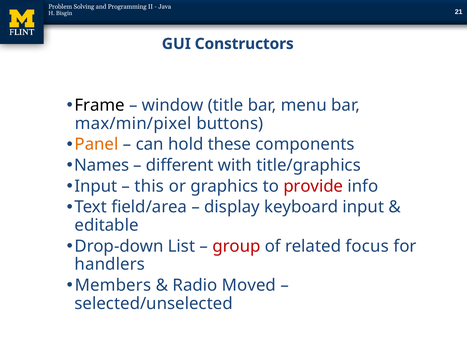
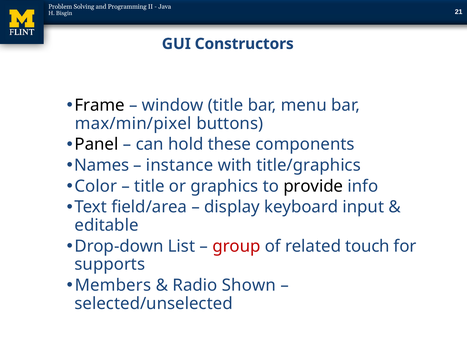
Panel colour: orange -> black
different: different -> instance
Input at (96, 186): Input -> Color
this at (149, 186): this -> title
provide colour: red -> black
focus: focus -> touch
handlers: handlers -> supports
Moved: Moved -> Shown
